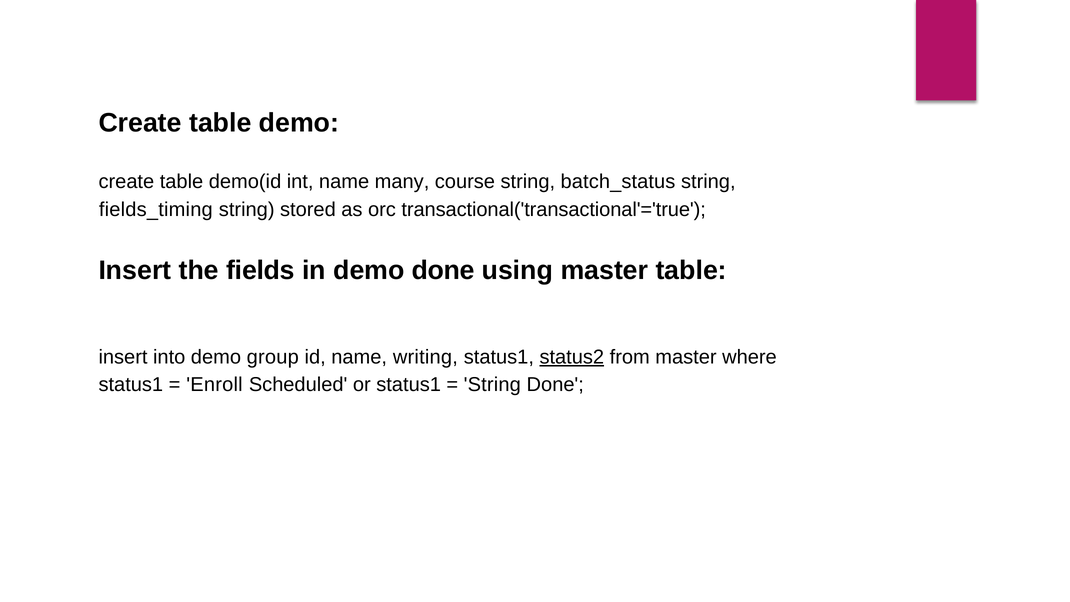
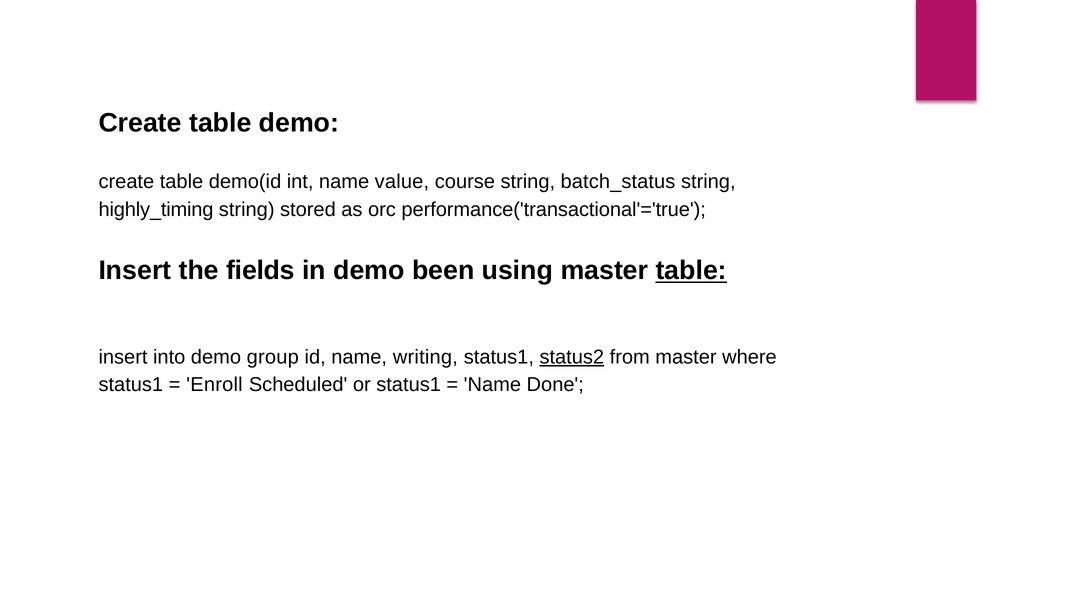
many: many -> value
fields_timing: fields_timing -> highly_timing
transactional('transactional'='true: transactional('transactional'='true -> performance('transactional'='true
demo done: done -> been
table at (691, 271) underline: none -> present
String at (492, 385): String -> Name
